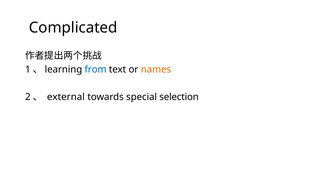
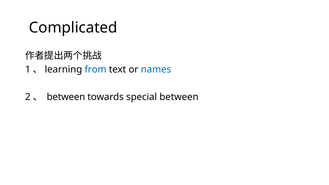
names colour: orange -> blue
external at (66, 97): external -> between
special selection: selection -> between
